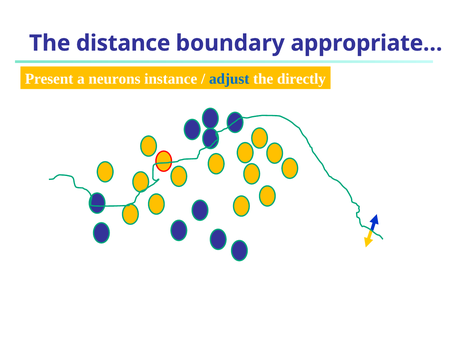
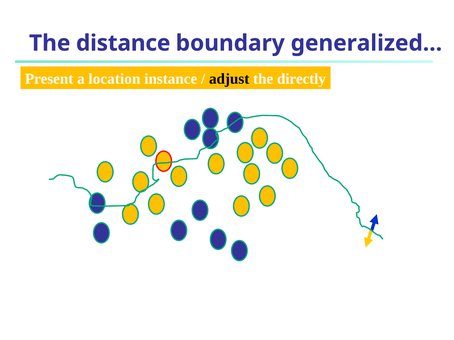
appropriate…: appropriate… -> generalized…
neurons: neurons -> location
adjust colour: blue -> black
